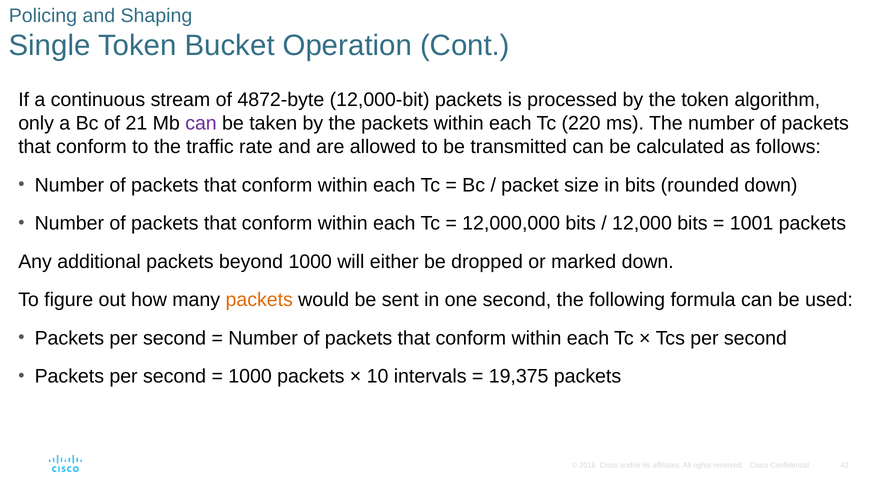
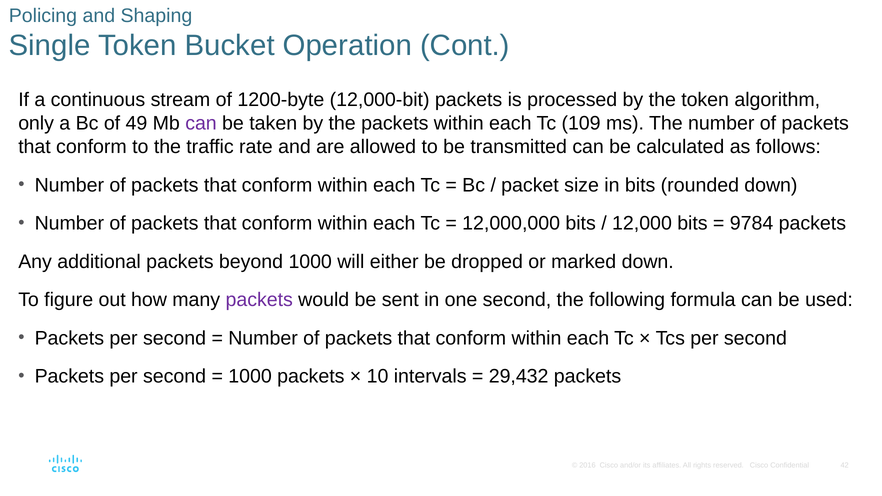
4872-byte: 4872-byte -> 1200-byte
21: 21 -> 49
220: 220 -> 109
1001: 1001 -> 9784
packets at (259, 300) colour: orange -> purple
19,375: 19,375 -> 29,432
